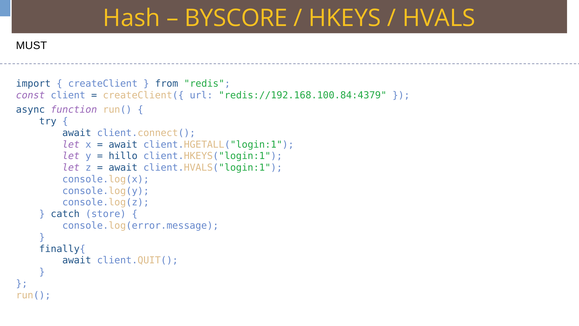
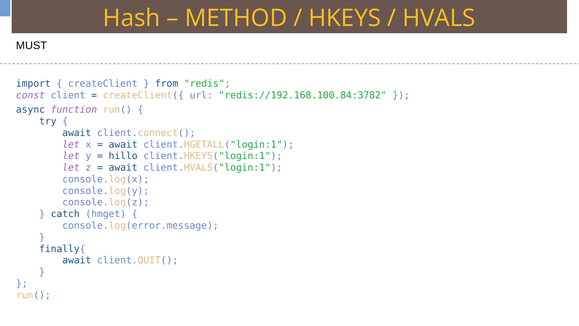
BYSCORE: BYSCORE -> METHOD
redis://192.168.100.84:4379: redis://192.168.100.84:4379 -> redis://192.168.100.84:3782
store: store -> hmget
